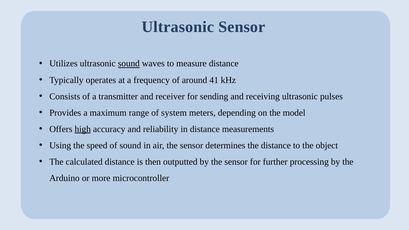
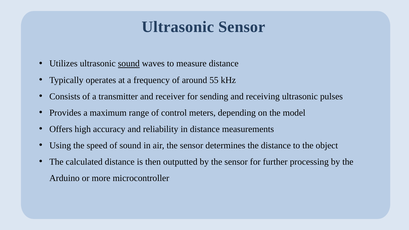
41: 41 -> 55
system: system -> control
high underline: present -> none
